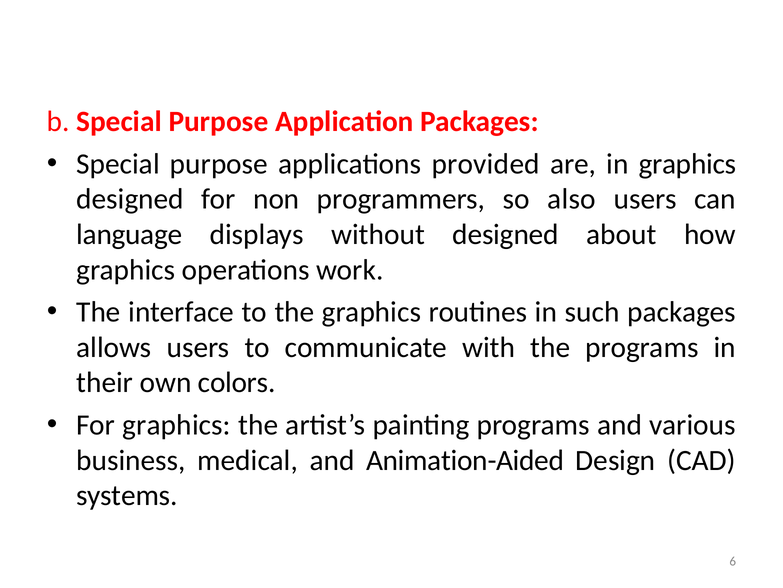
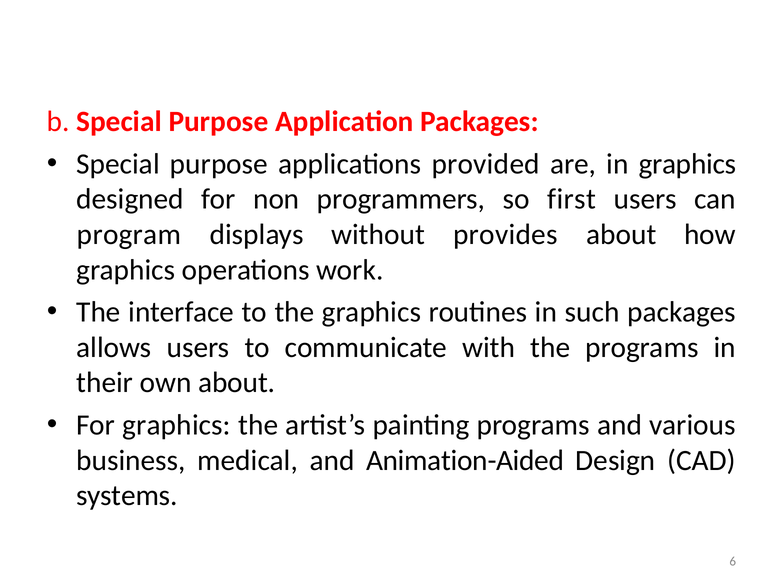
also: also -> first
language: language -> program
without designed: designed -> provides
own colors: colors -> about
